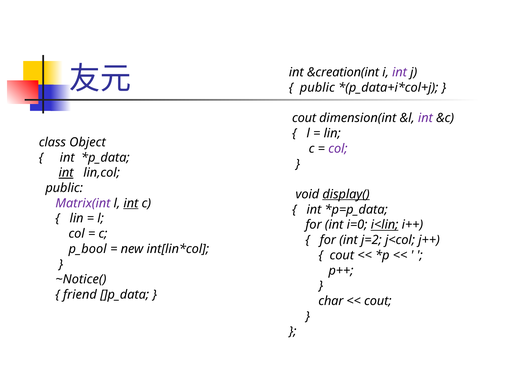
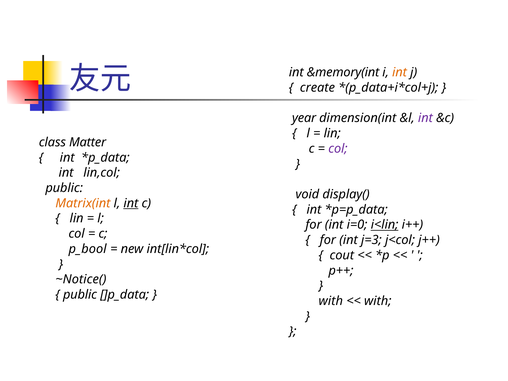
&creation(int: &creation(int -> &memory(int
int at (400, 72) colour: purple -> orange
public at (317, 88): public -> create
cout at (304, 118): cout -> year
Object: Object -> Matter
int at (66, 173) underline: present -> none
display( underline: present -> none
Matrix(int colour: purple -> orange
j=2: j=2 -> j=3
friend at (80, 295): friend -> public
char at (331, 301): char -> with
cout at (378, 301): cout -> with
